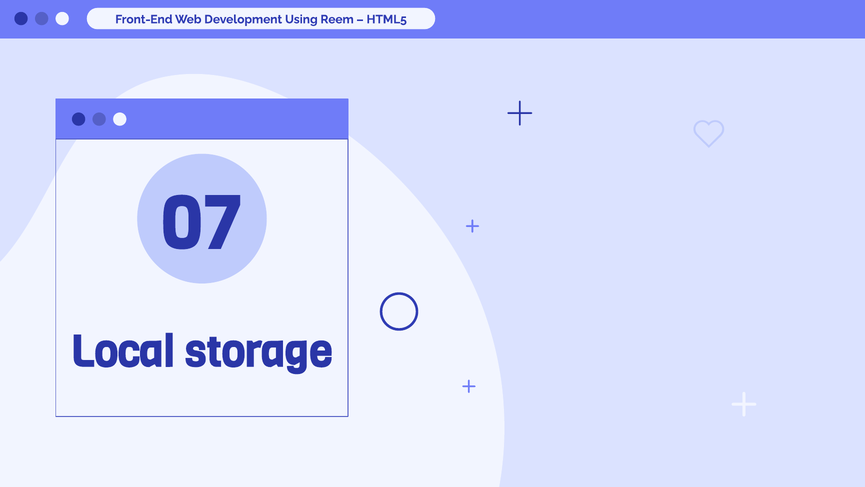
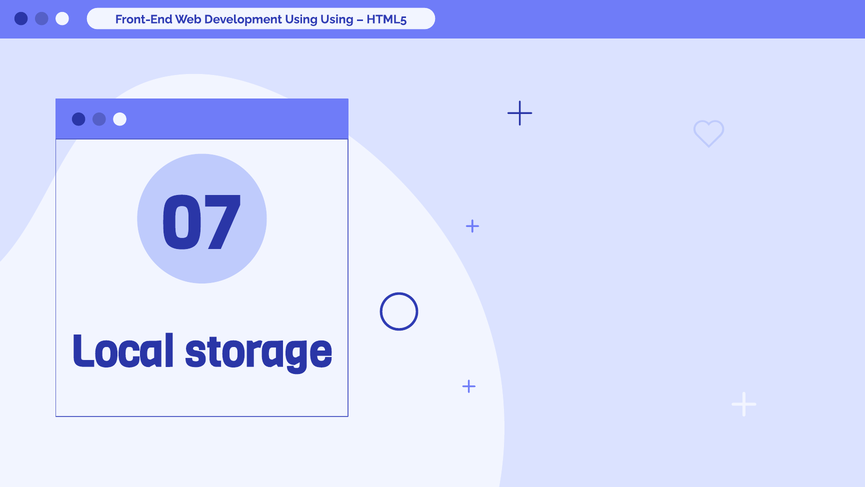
Using Reem: Reem -> Using
